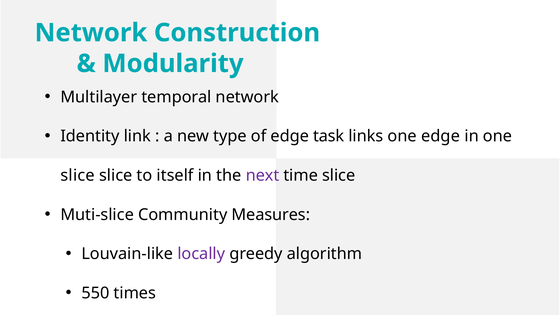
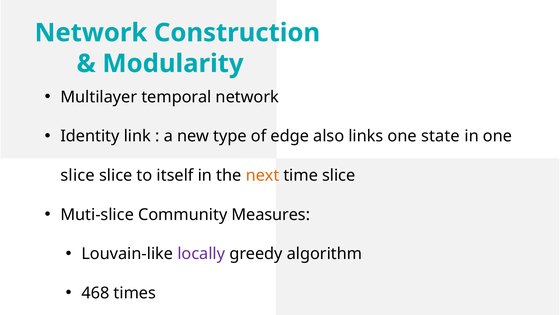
task: task -> also
one edge: edge -> state
next colour: purple -> orange
550: 550 -> 468
